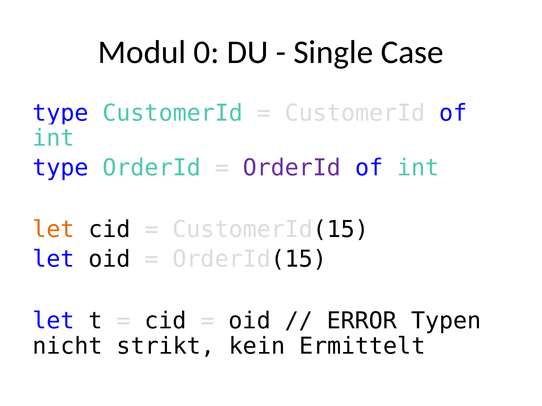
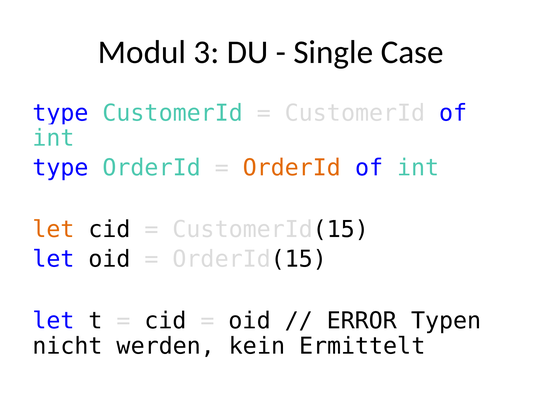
0: 0 -> 3
OrderId at (292, 168) colour: purple -> orange
strikt: strikt -> werden
